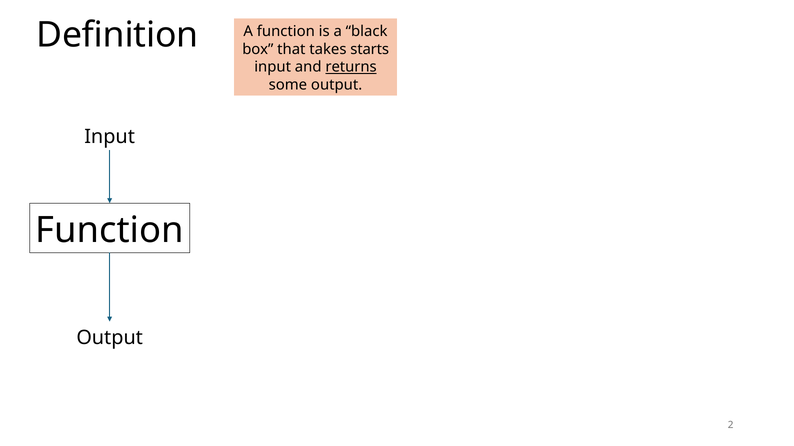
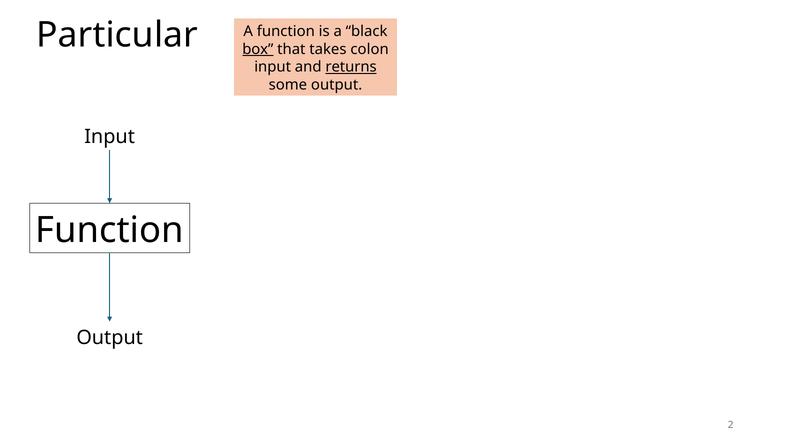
Definition: Definition -> Particular
box underline: none -> present
starts: starts -> colon
